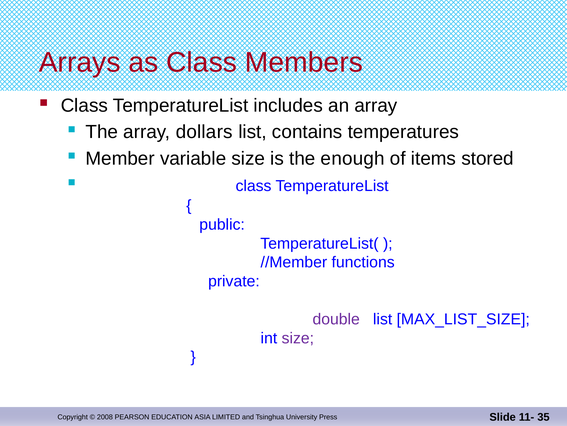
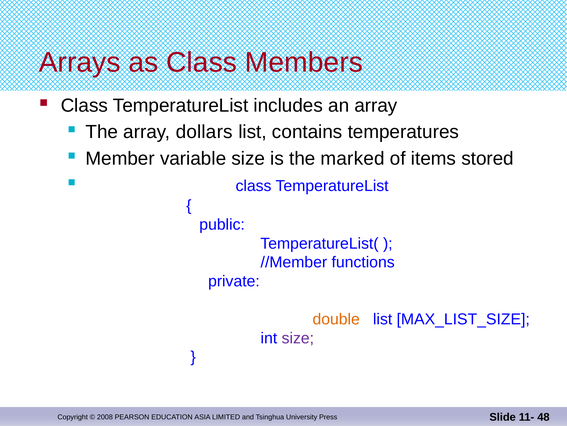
enough: enough -> marked
double colour: purple -> orange
35: 35 -> 48
